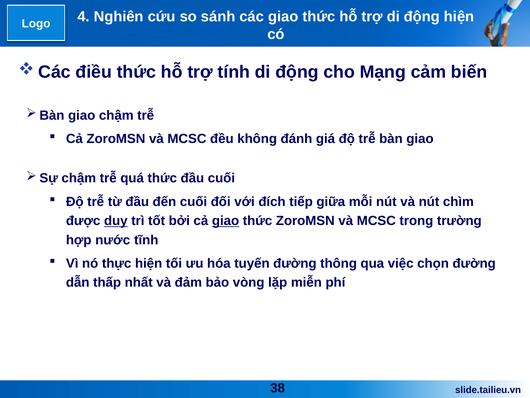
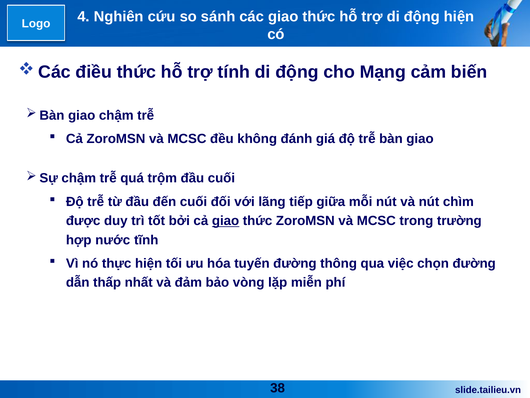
quá thức: thức -> trộm
đích: đích -> lãng
duy underline: present -> none
